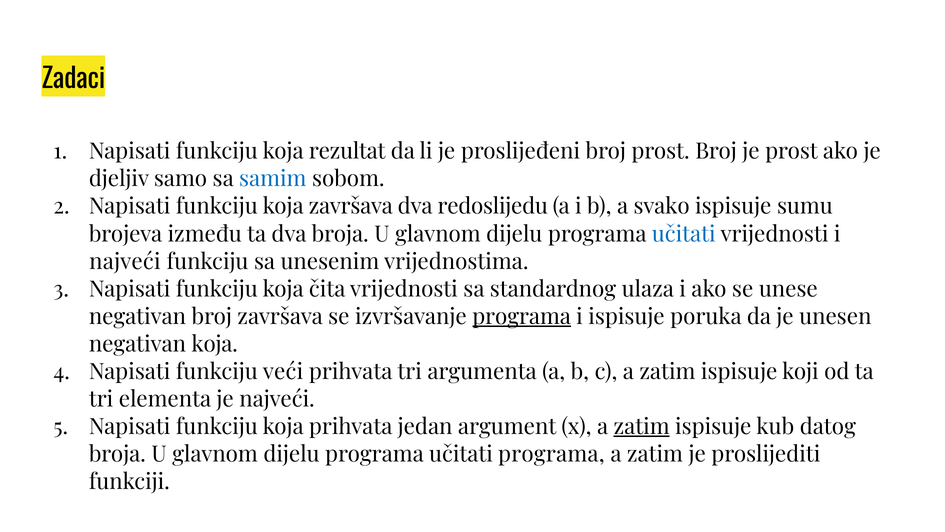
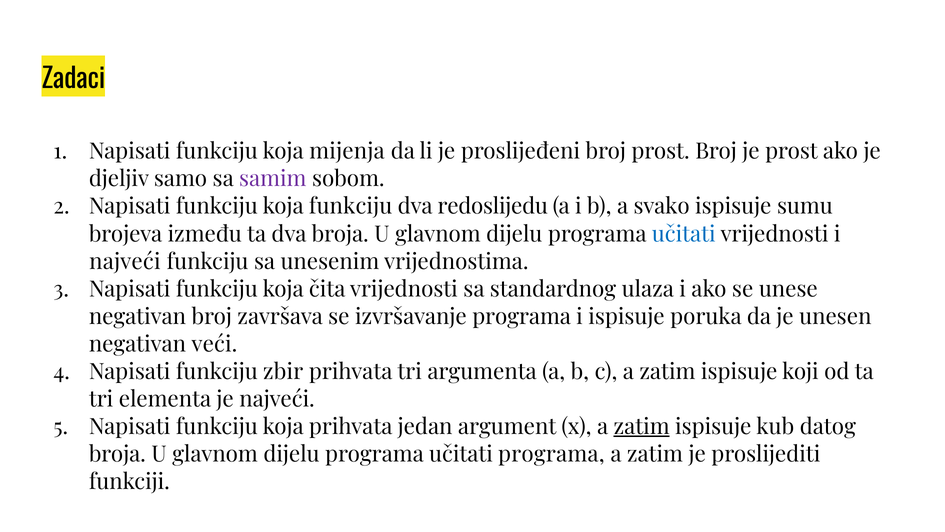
rezultat: rezultat -> mijenja
samim colour: blue -> purple
koja završava: završava -> funkciju
programa at (522, 316) underline: present -> none
negativan koja: koja -> veći
veći: veći -> zbir
